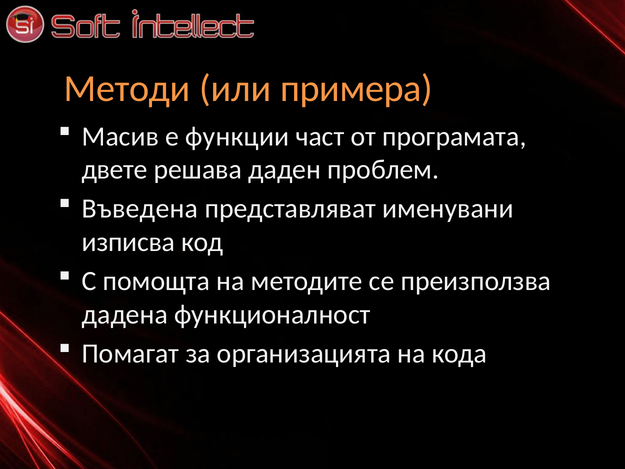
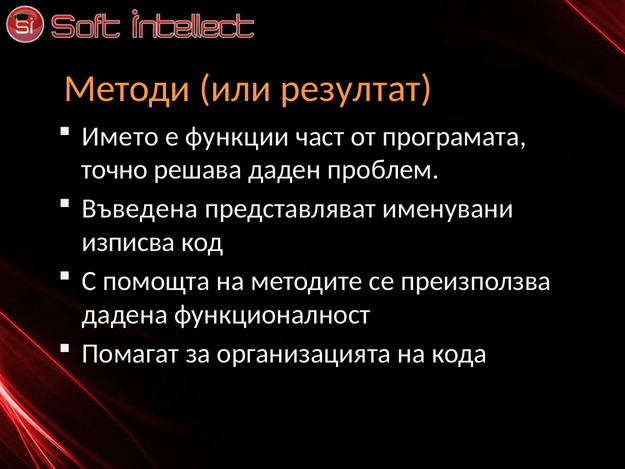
примера: примера -> резултат
Масив: Масив -> Името
двете: двете -> точно
